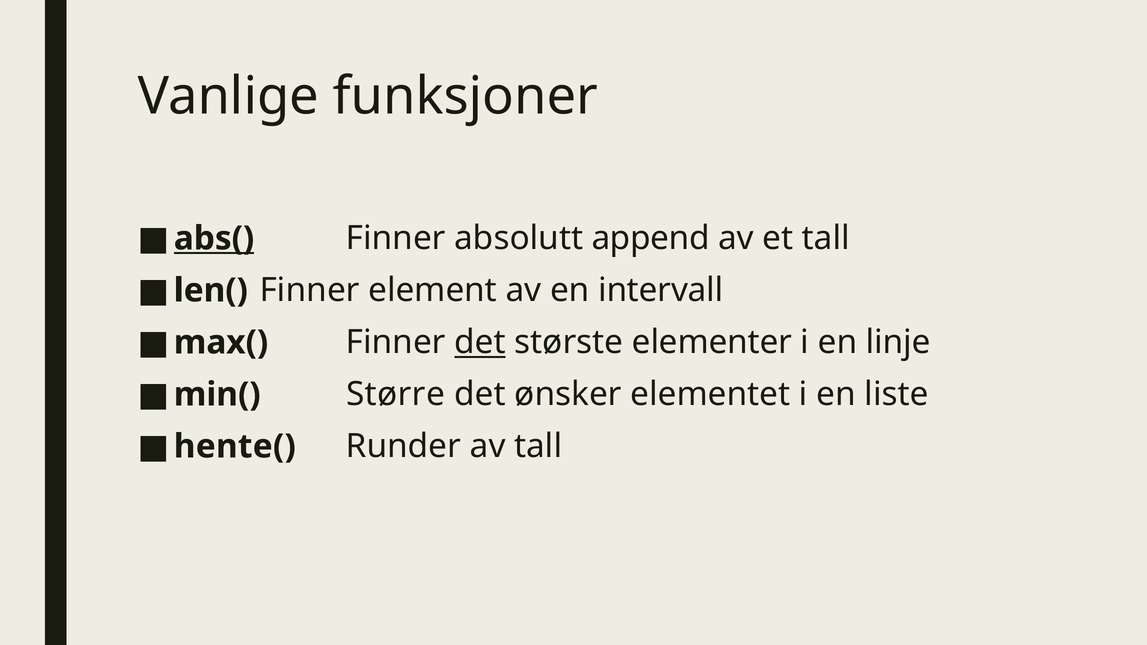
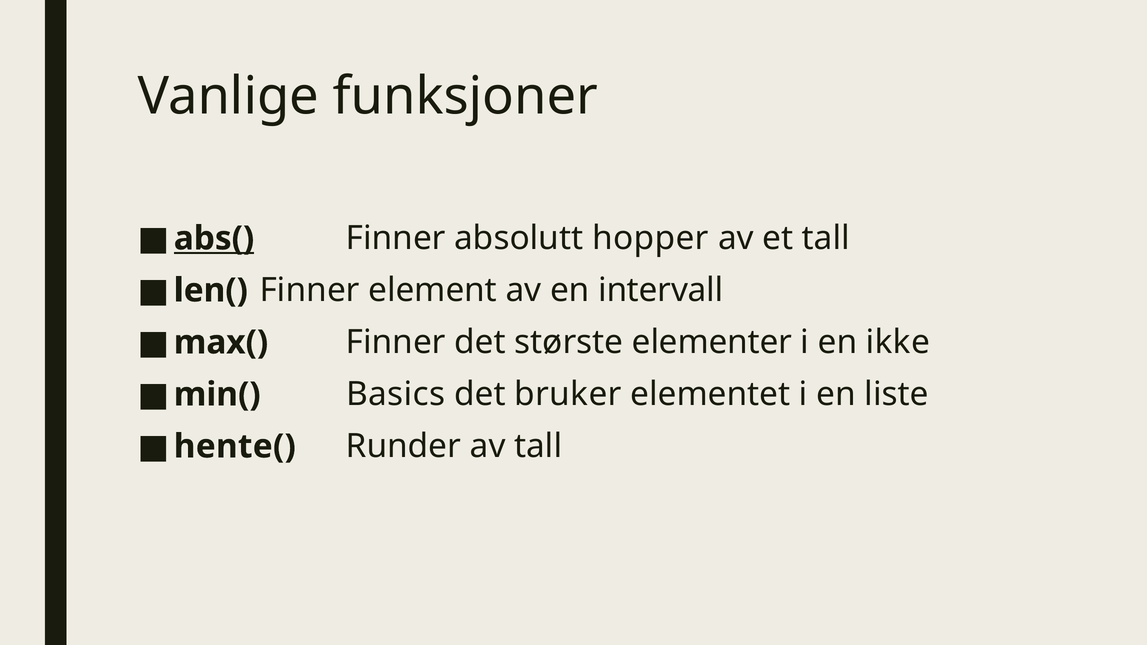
append: append -> hopper
det at (480, 343) underline: present -> none
linje: linje -> ikke
Større: Større -> Basics
ønsker: ønsker -> bruker
